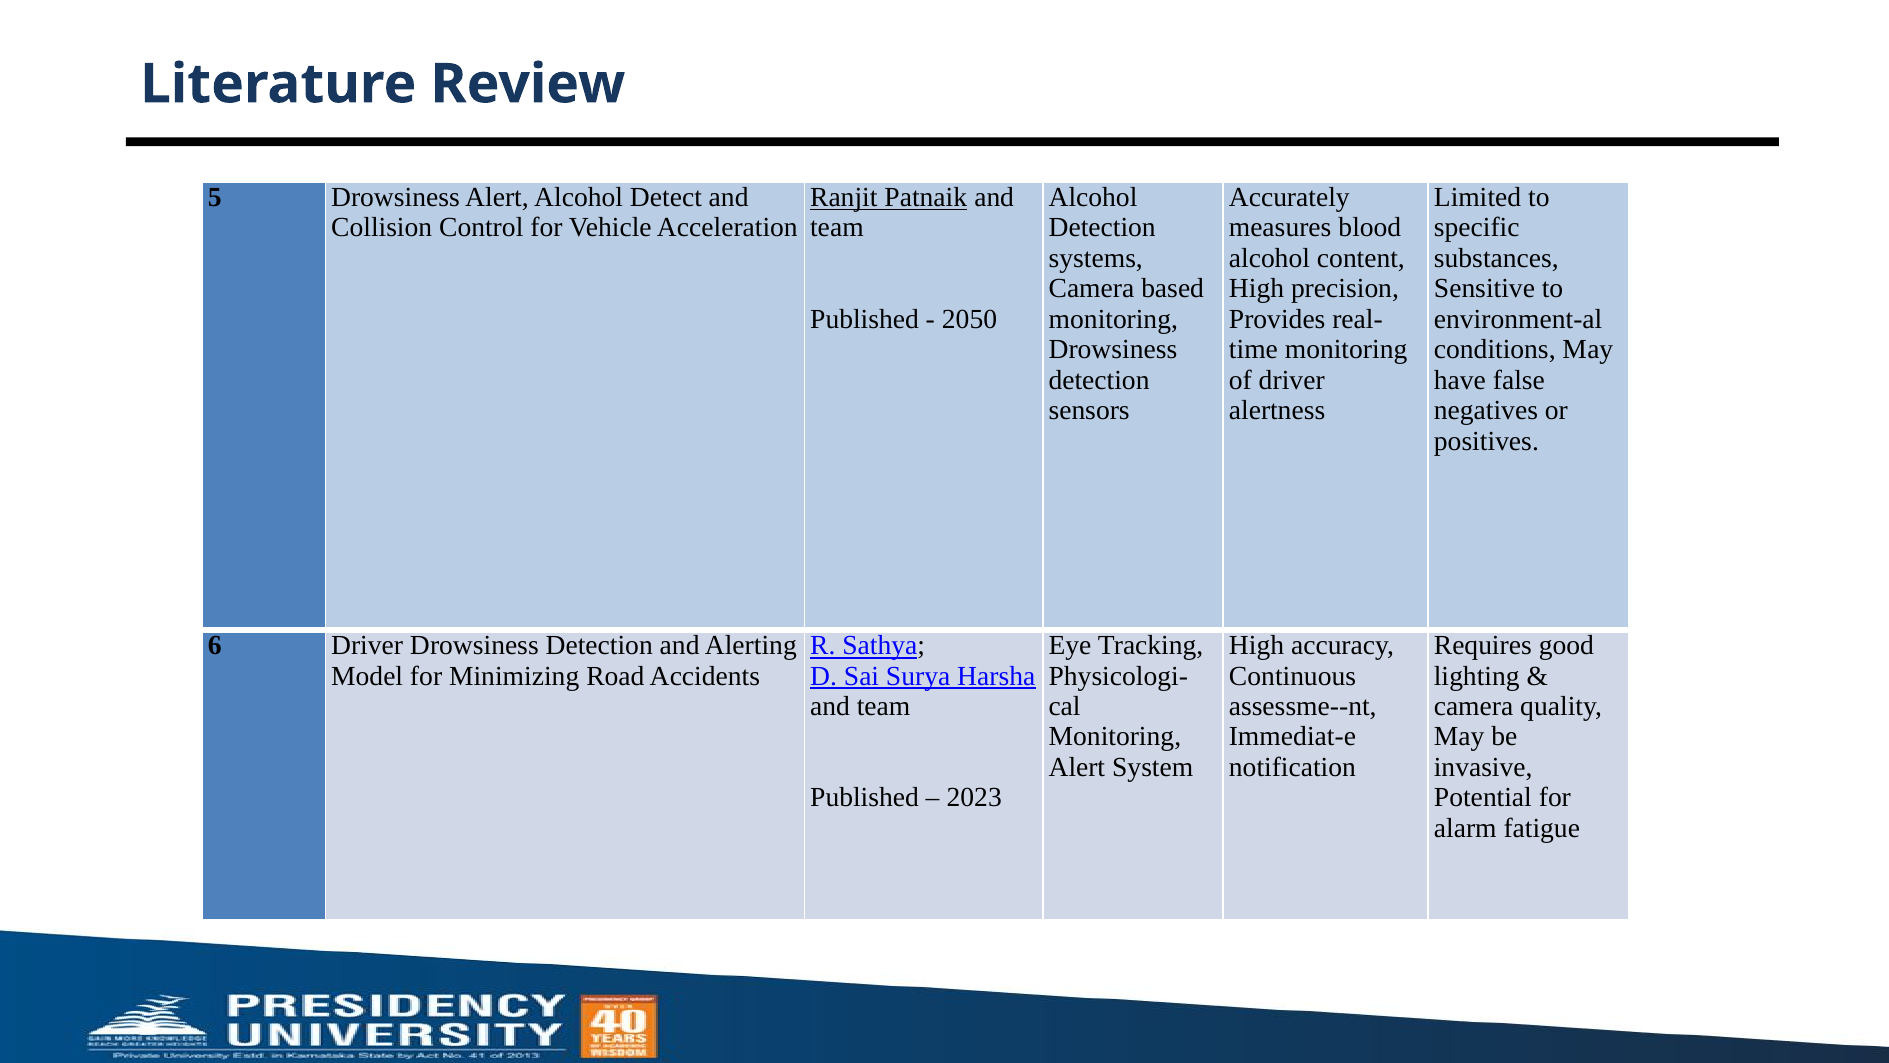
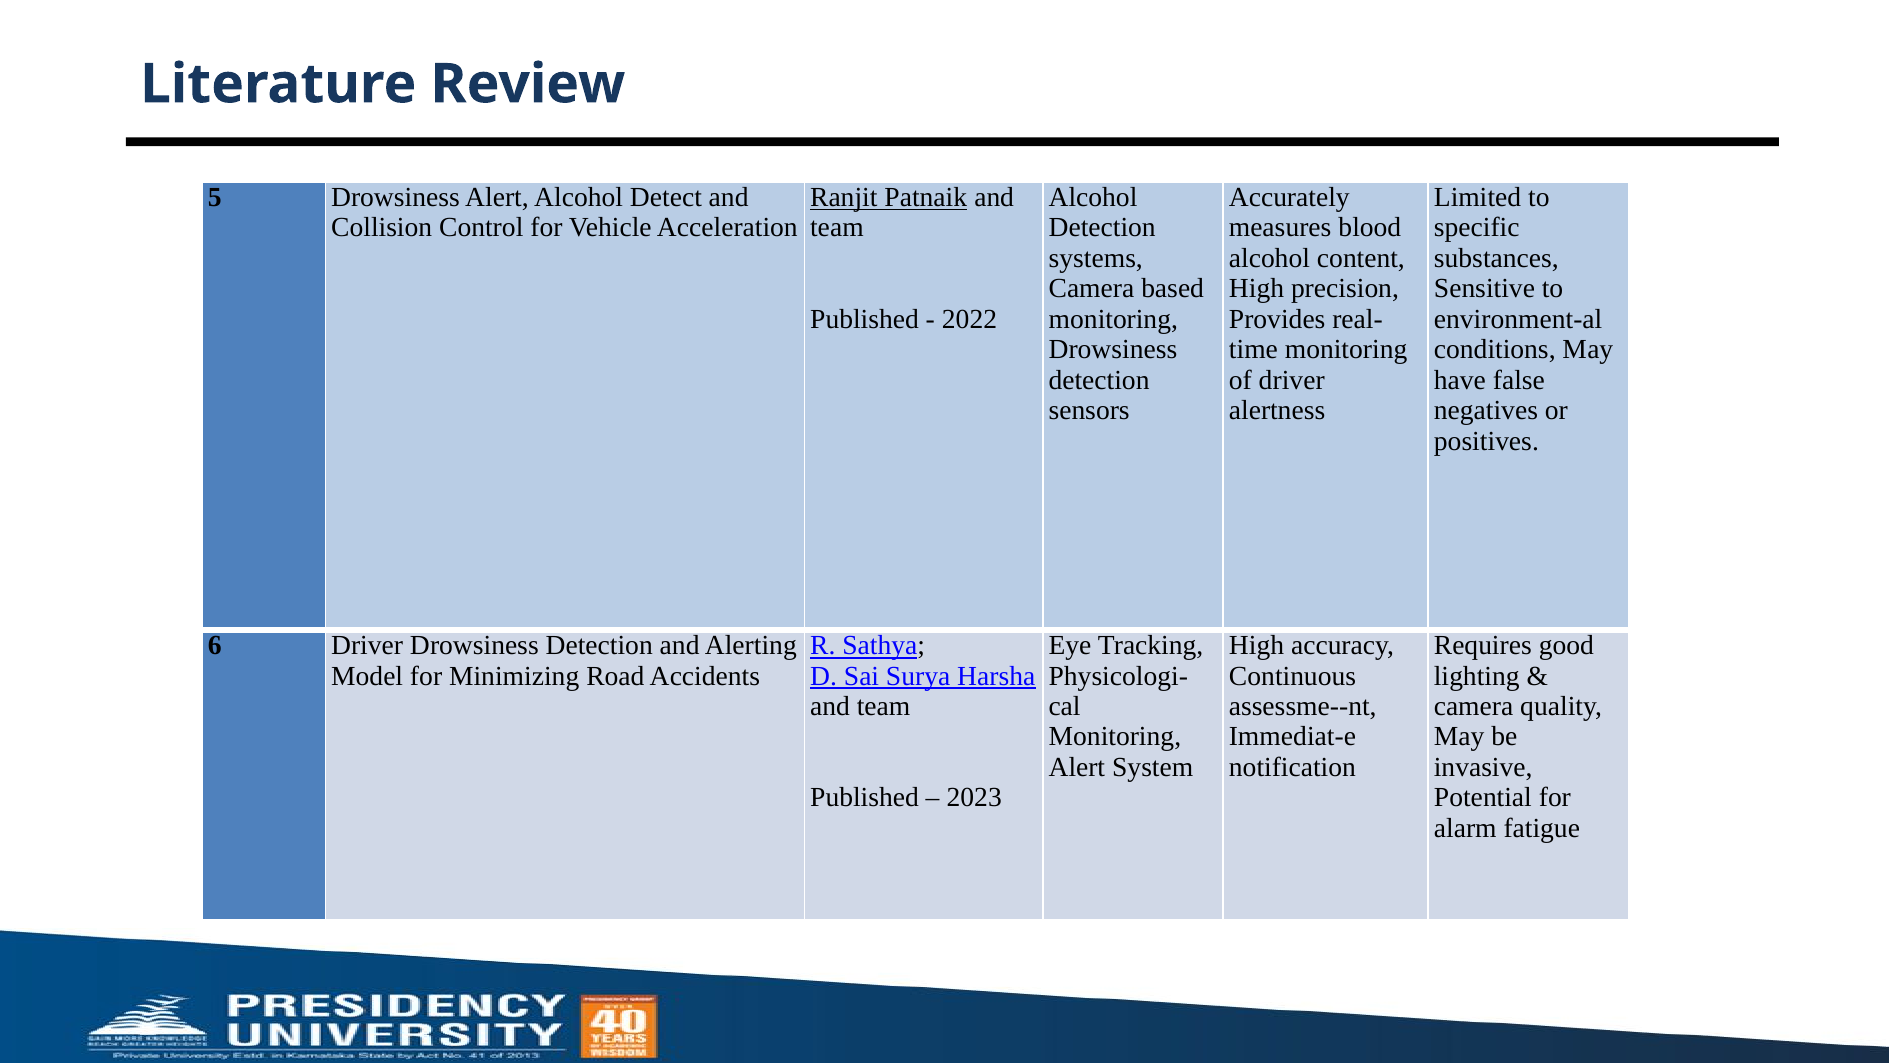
2050: 2050 -> 2022
